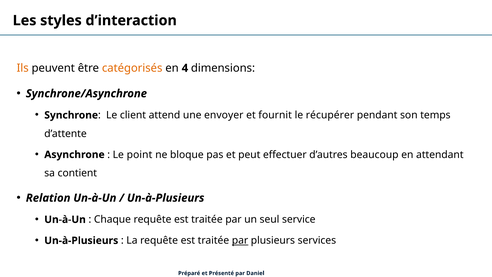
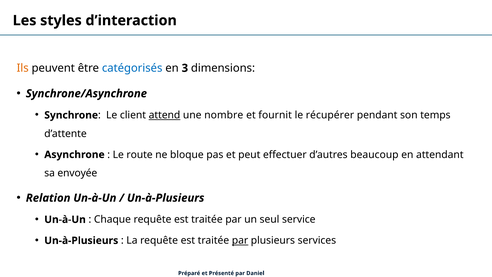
catégorisés colour: orange -> blue
4: 4 -> 3
attend underline: none -> present
envoyer: envoyer -> nombre
point: point -> route
contient: contient -> envoyée
